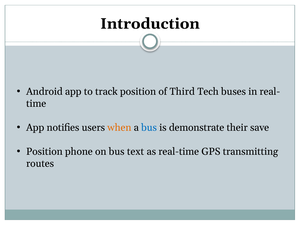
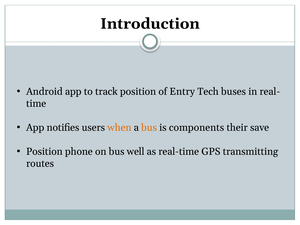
Third: Third -> Entry
bus at (149, 128) colour: blue -> orange
demonstrate: demonstrate -> components
text: text -> well
